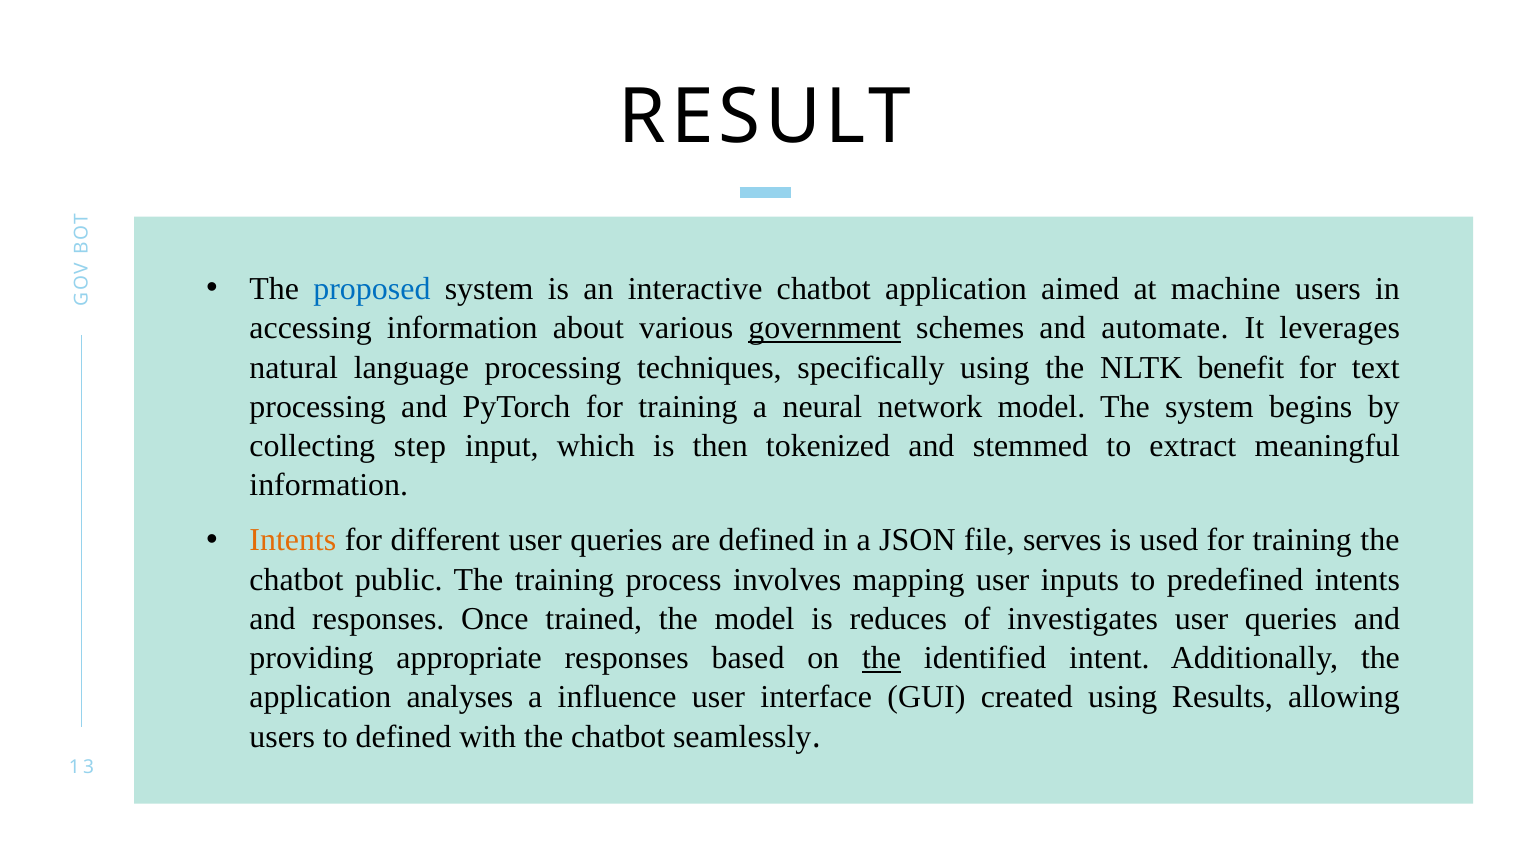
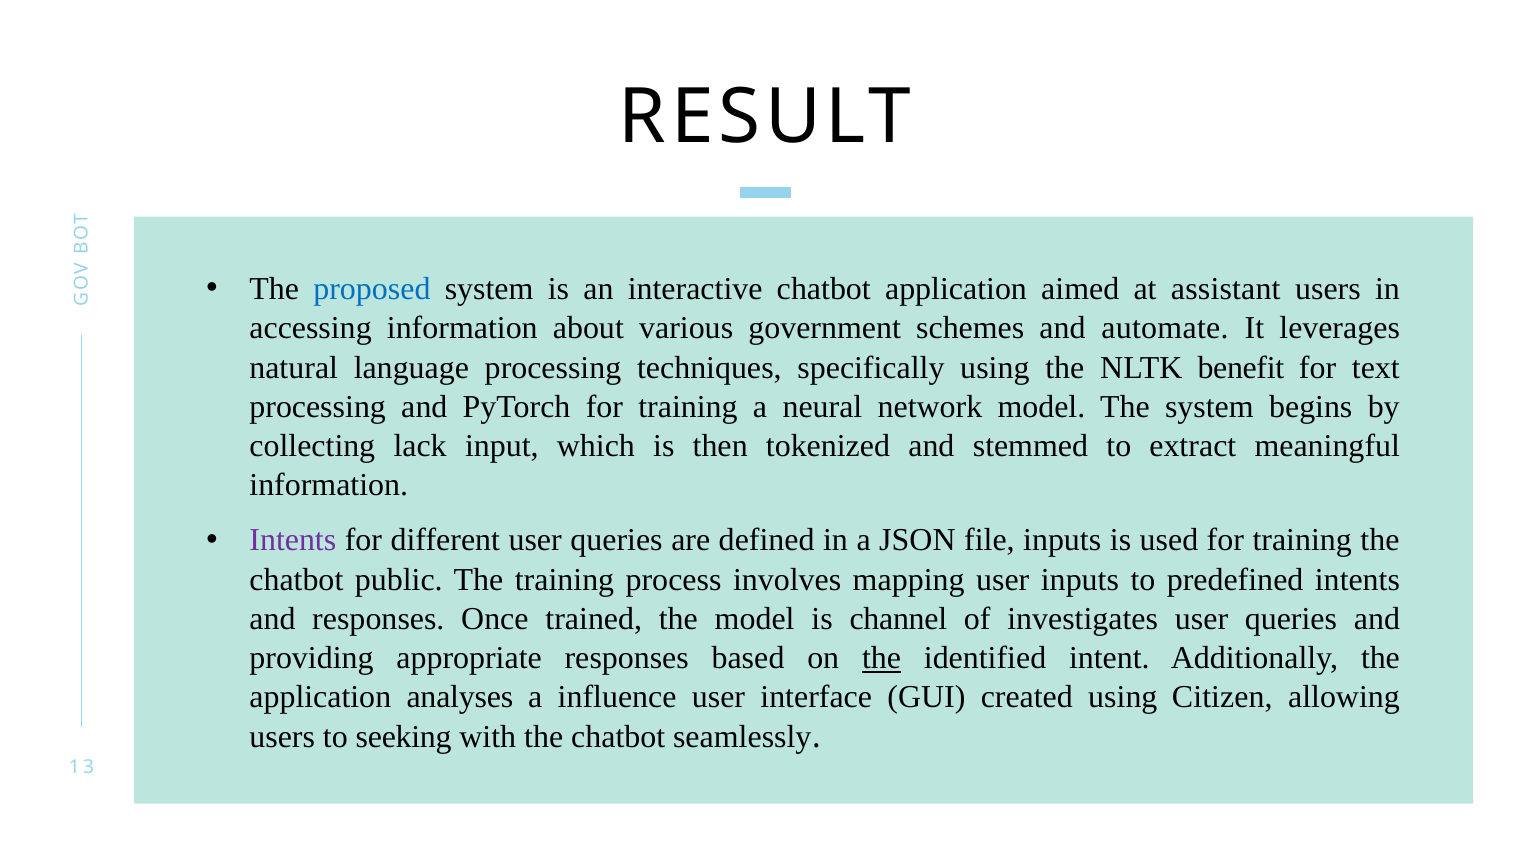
machine: machine -> assistant
government underline: present -> none
step: step -> lack
Intents at (293, 541) colour: orange -> purple
file serves: serves -> inputs
reduces: reduces -> channel
Results: Results -> Citizen
to defined: defined -> seeking
